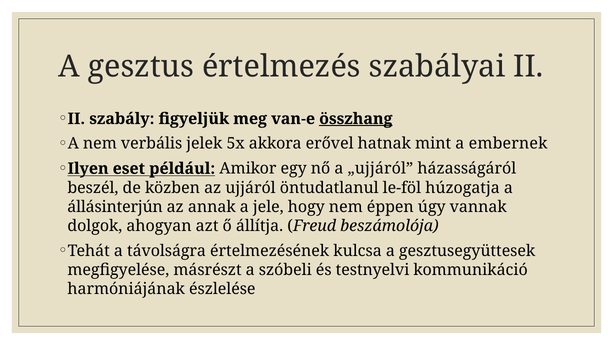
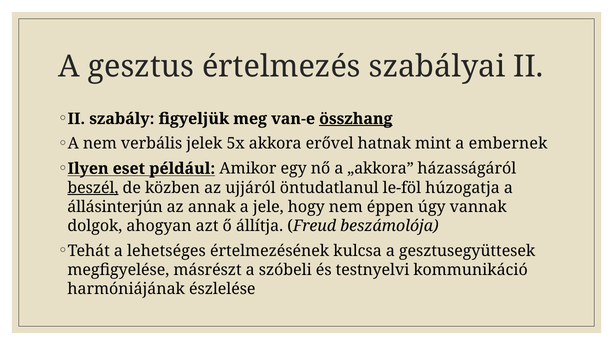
„ujjáról: „ujjáról -> „akkora
beszél underline: none -> present
távolságra: távolságra -> lehetséges
